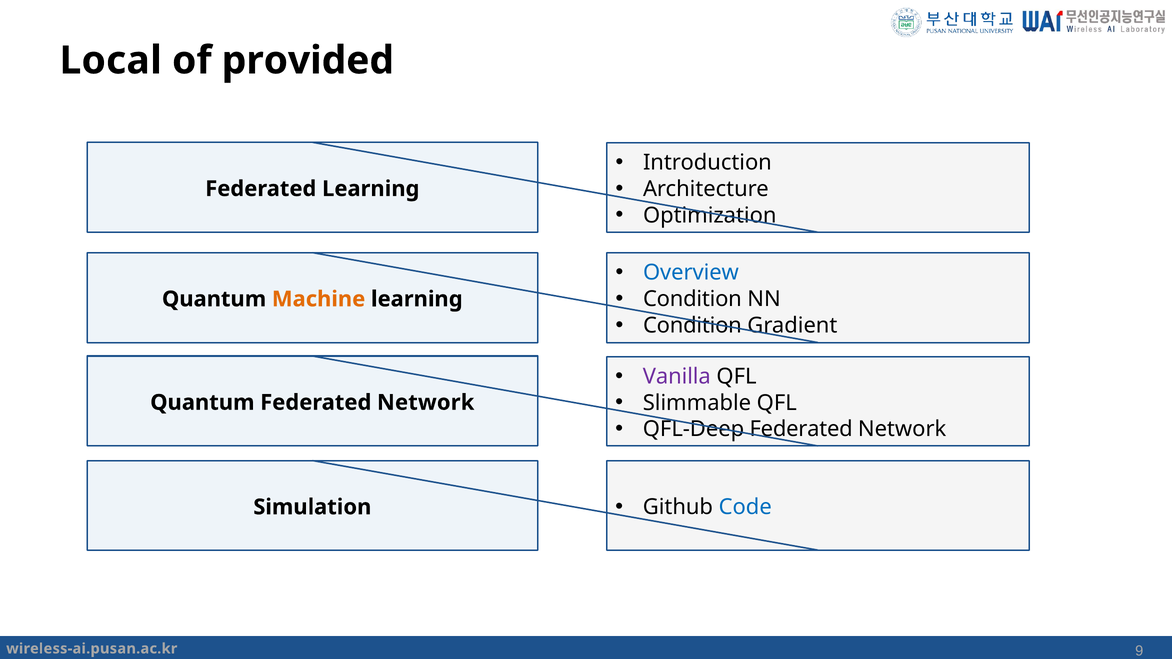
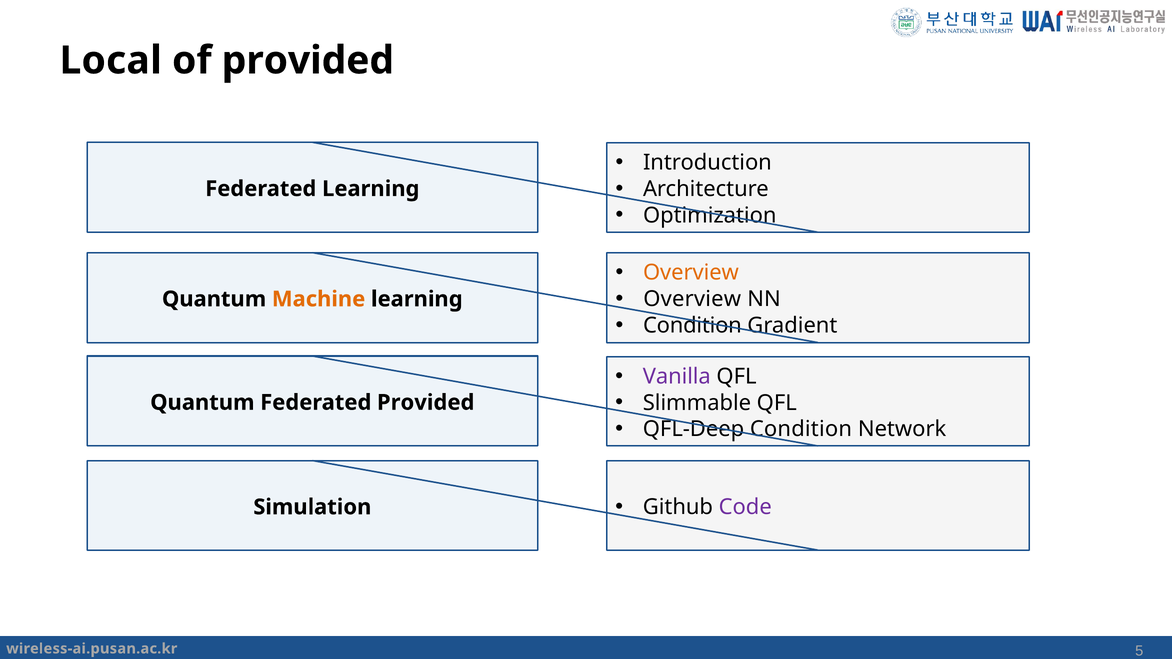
Overview at (691, 273) colour: blue -> orange
Condition at (692, 299): Condition -> Overview
Quantum Federated Network: Network -> Provided
QFL-Deep Federated: Federated -> Condition
Code colour: blue -> purple
9: 9 -> 5
